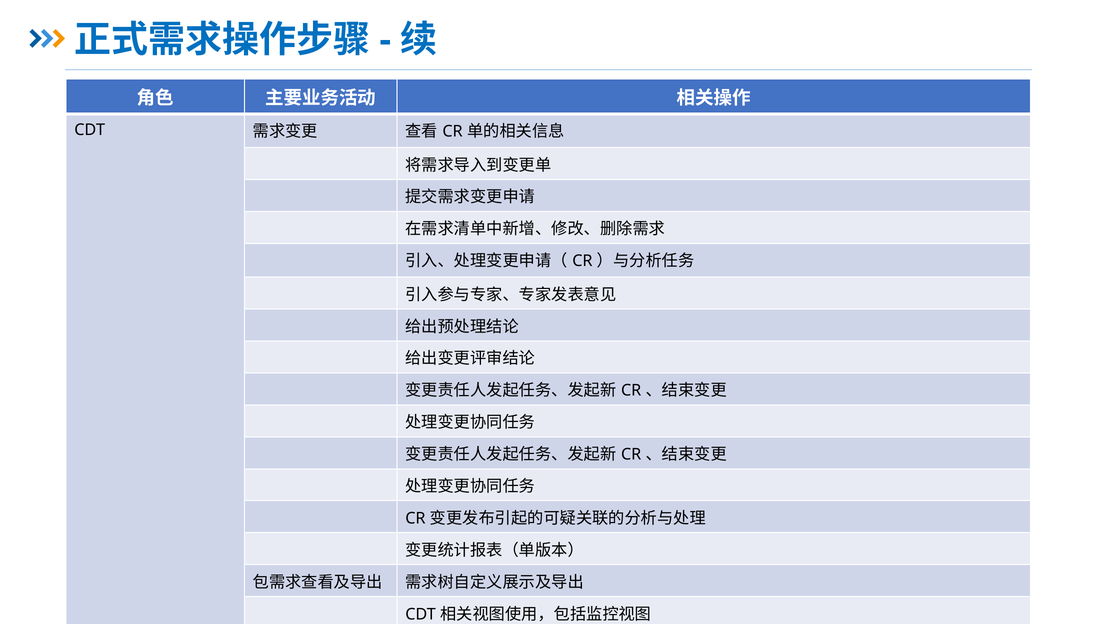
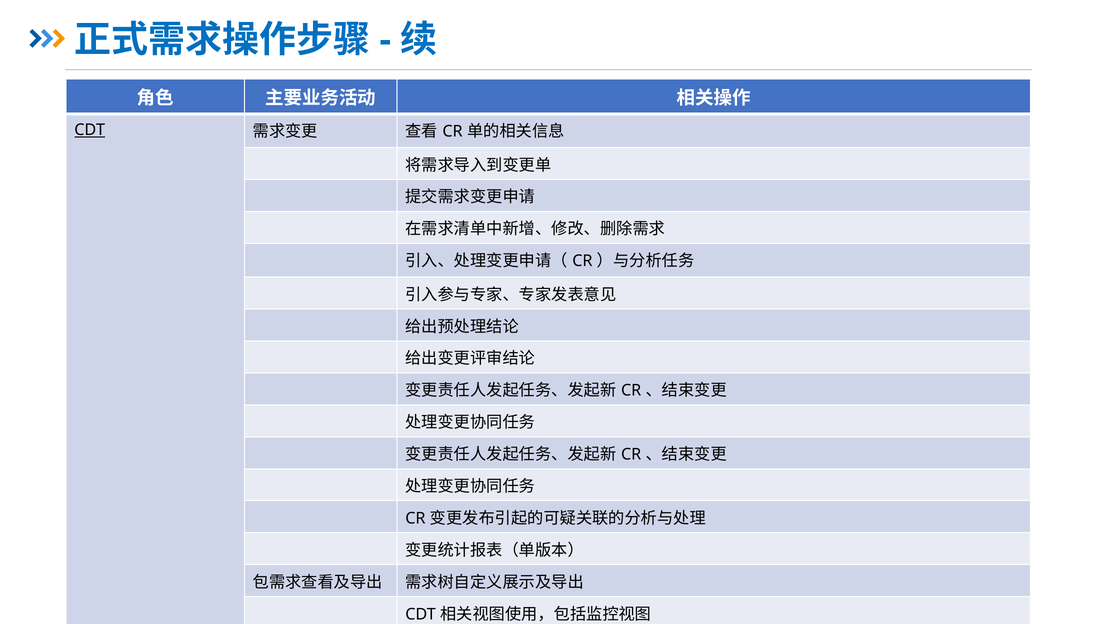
CDT at (90, 130) underline: none -> present
